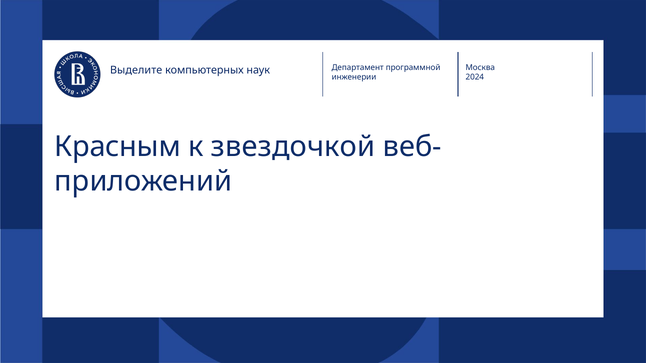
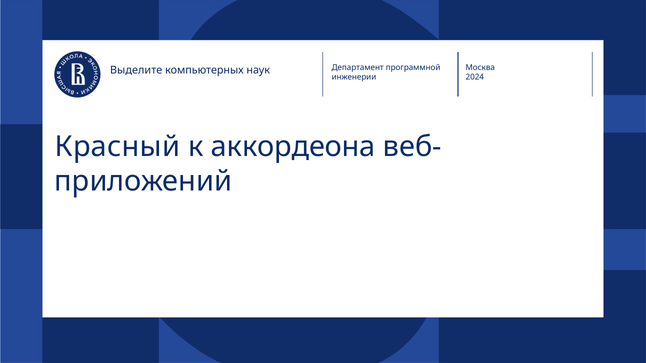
Красным: Красным -> Красный
звездочкой: звездочкой -> аккордеона
